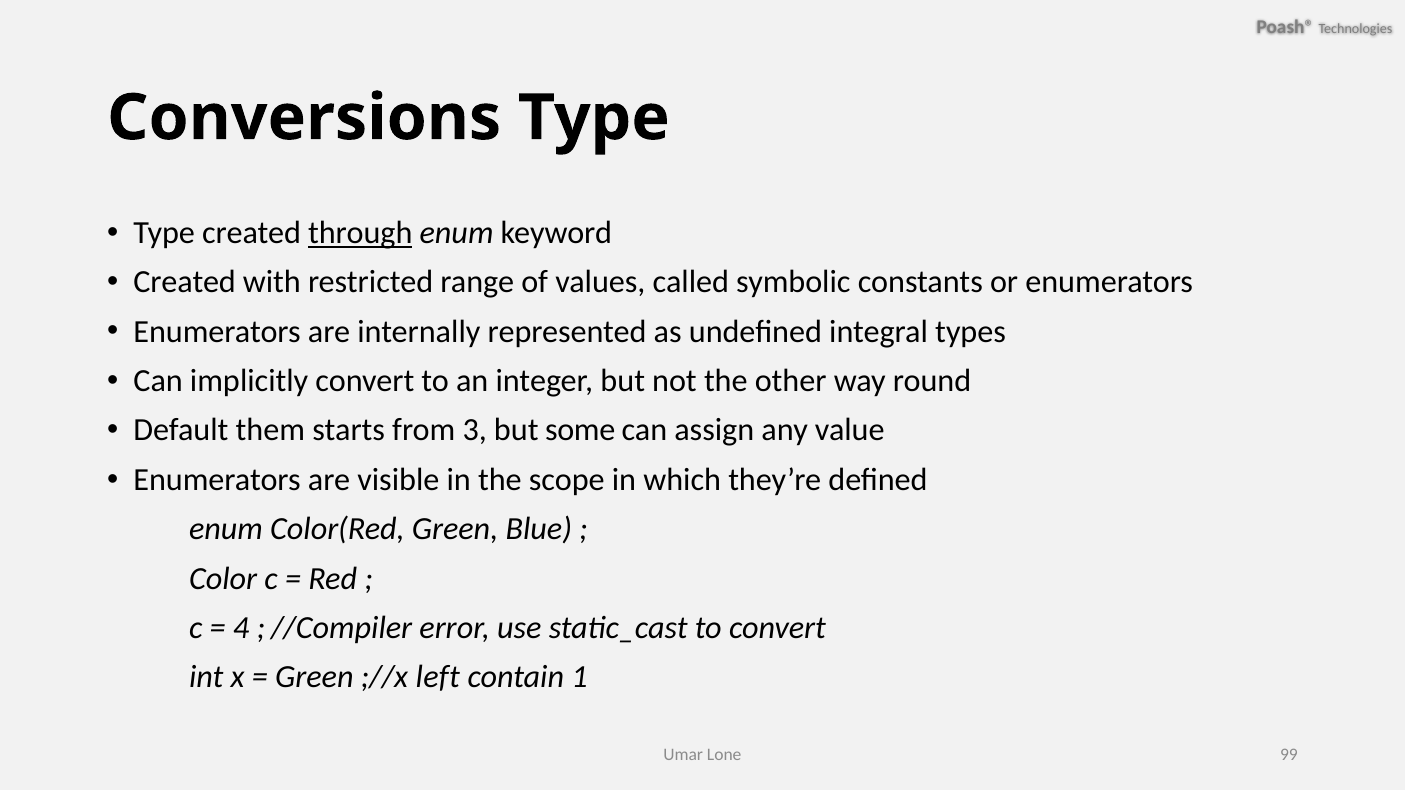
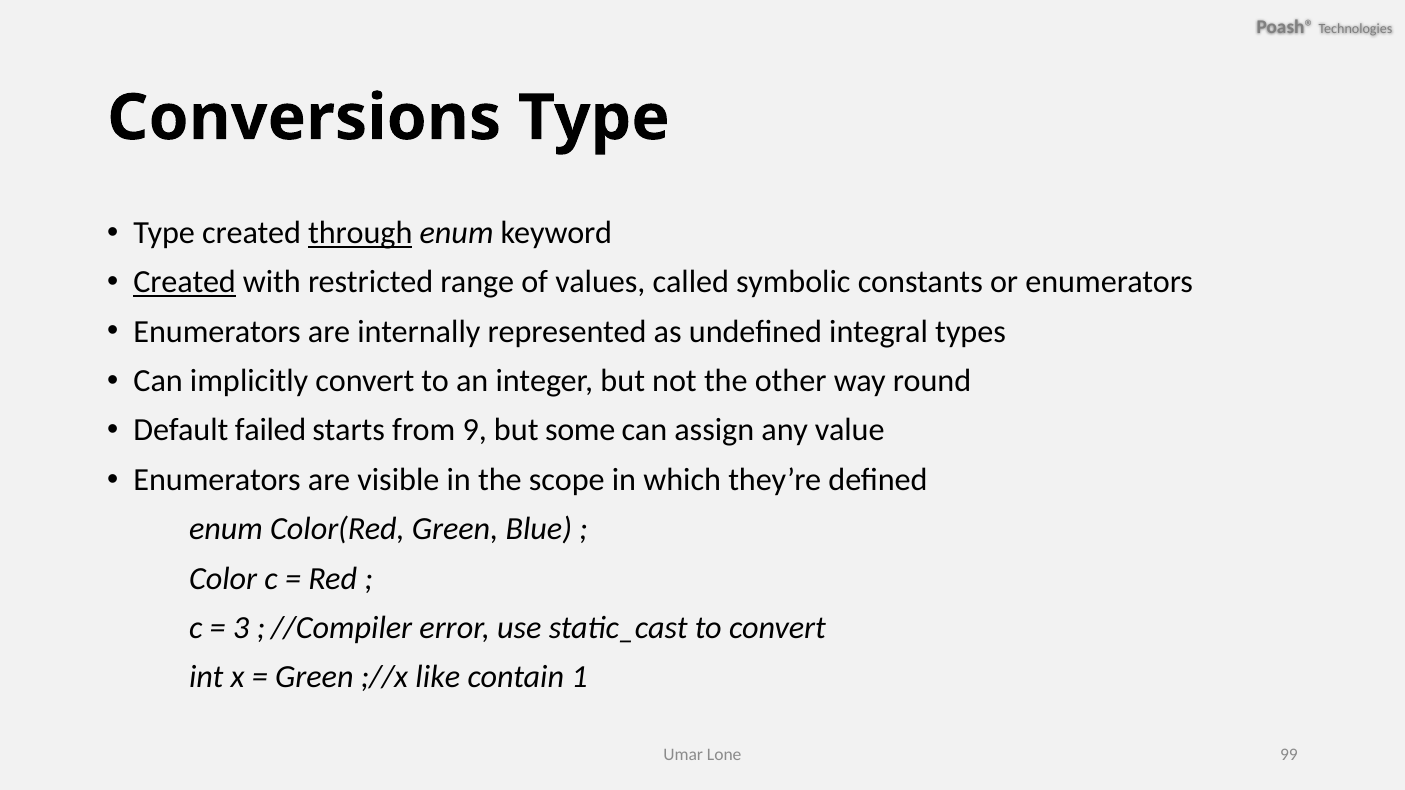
Created at (185, 282) underline: none -> present
them: them -> failed
3: 3 -> 9
4: 4 -> 3
left: left -> like
